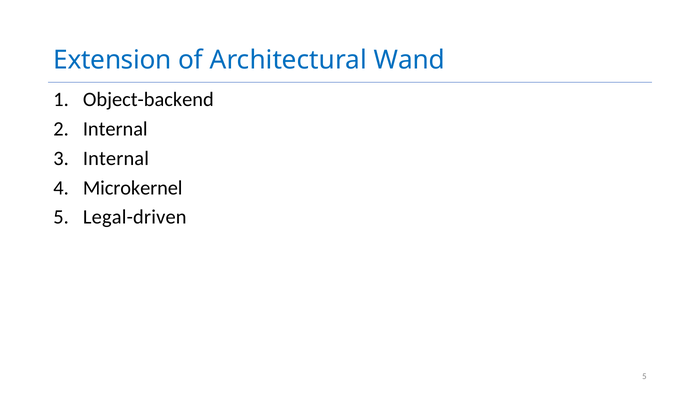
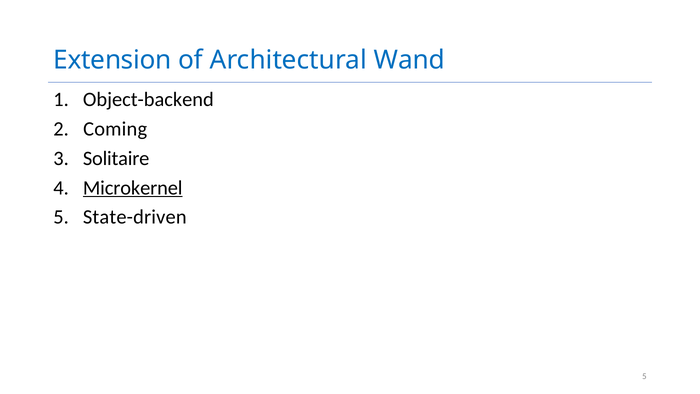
Internal at (115, 129): Internal -> Coming
Internal at (116, 158): Internal -> Solitaire
Microkernel underline: none -> present
Legal-driven: Legal-driven -> State-driven
